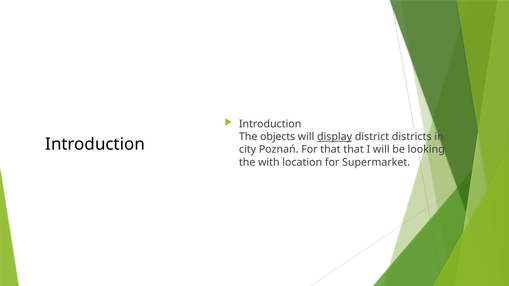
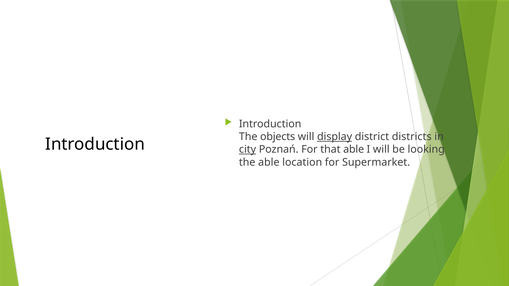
city underline: none -> present
that that: that -> able
the with: with -> able
